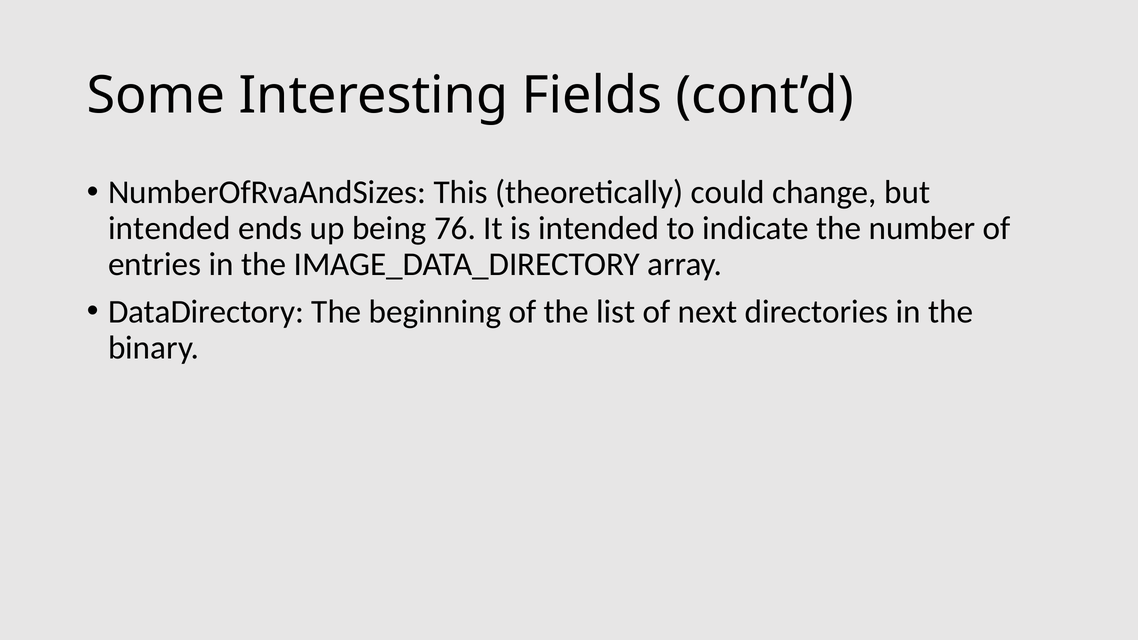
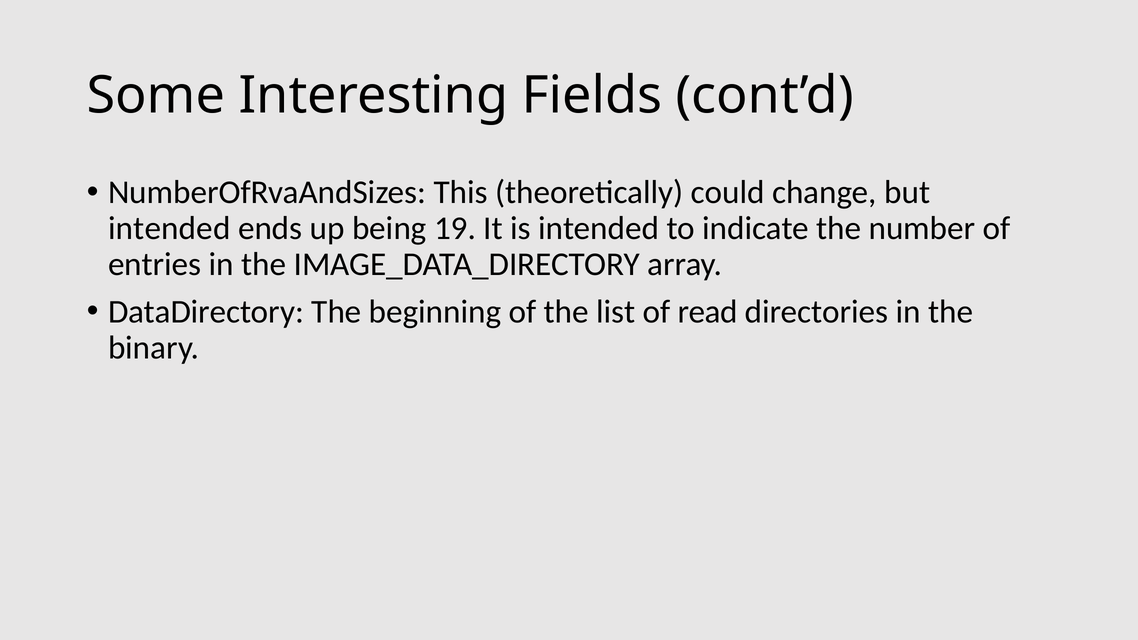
76: 76 -> 19
next: next -> read
